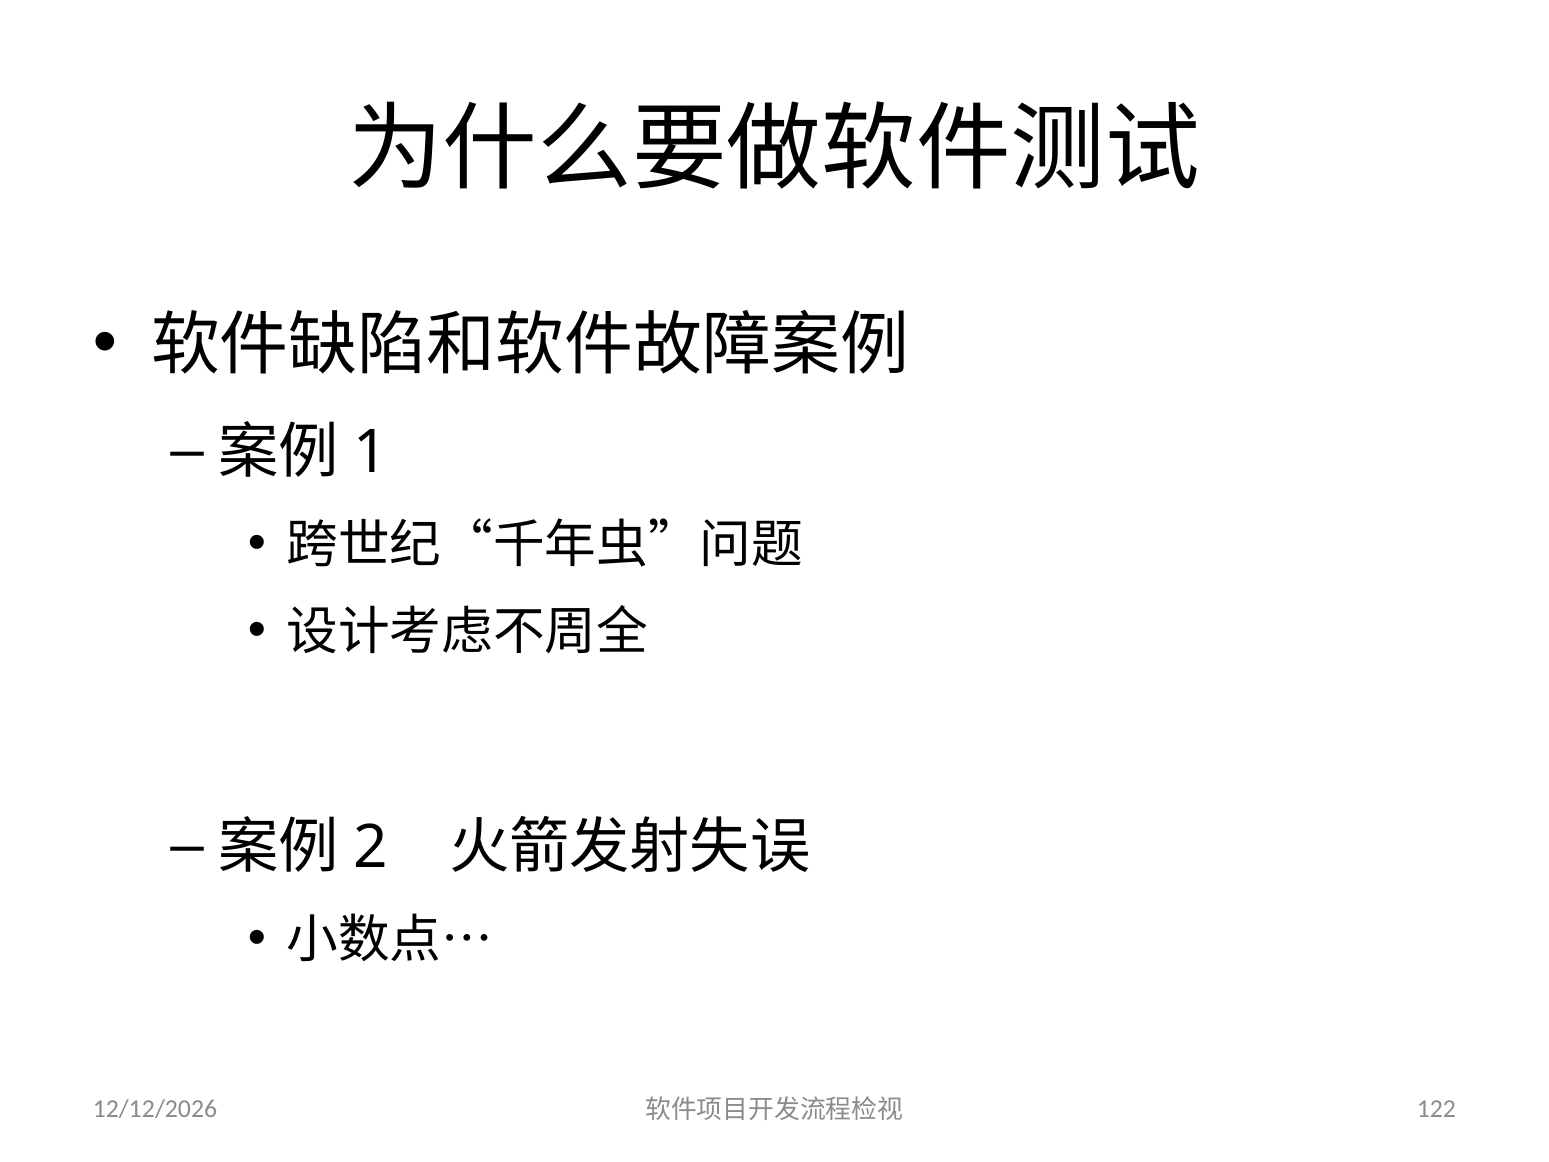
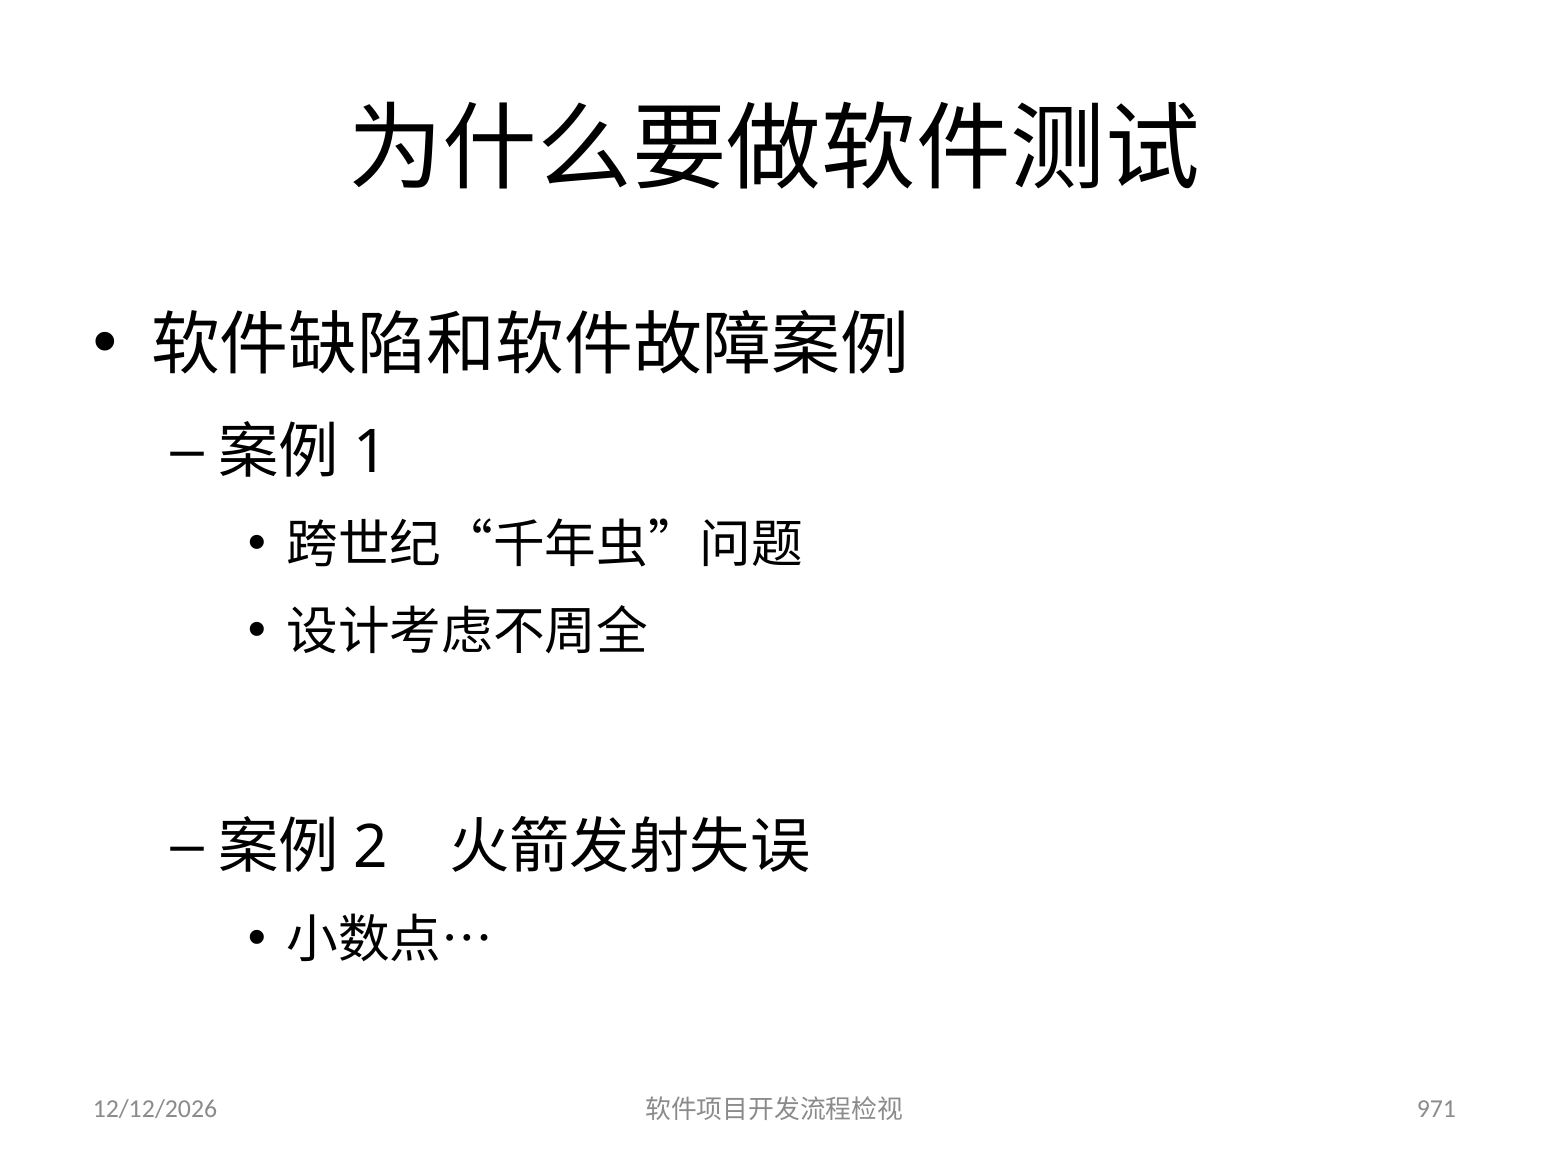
122: 122 -> 971
